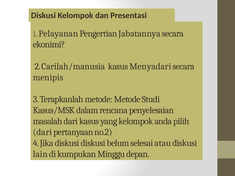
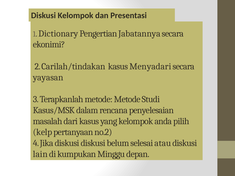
Pelayanan: Pelayanan -> Dictionary
Carilah/manusia: Carilah/manusia -> Carilah/tindakan
menipis: menipis -> yayasan
dari at (42, 132): dari -> kelp
